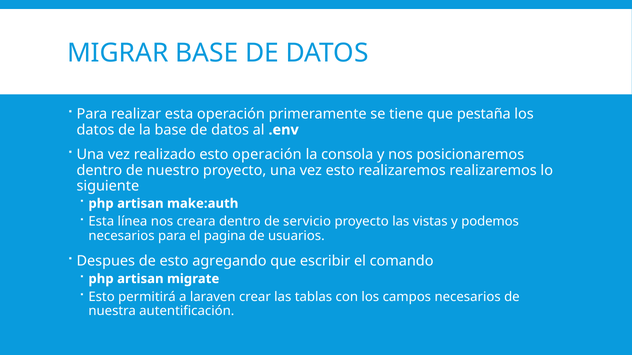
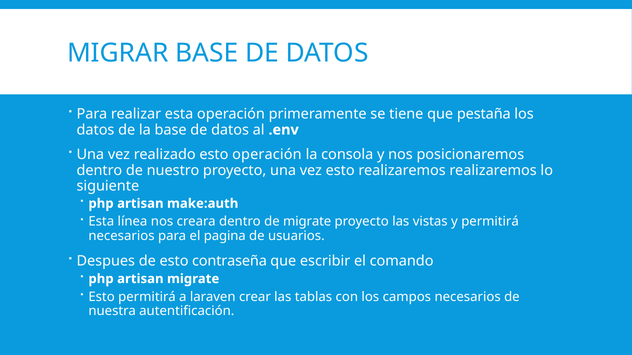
de servicio: servicio -> migrate
y podemos: podemos -> permitirá
agregando: agregando -> contraseña
